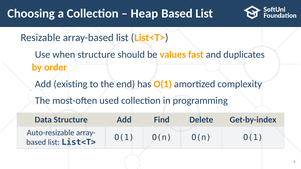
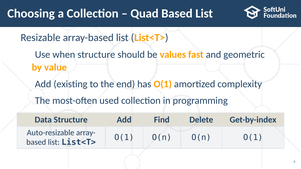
Heap: Heap -> Quad
duplicates: duplicates -> geometric
order: order -> value
